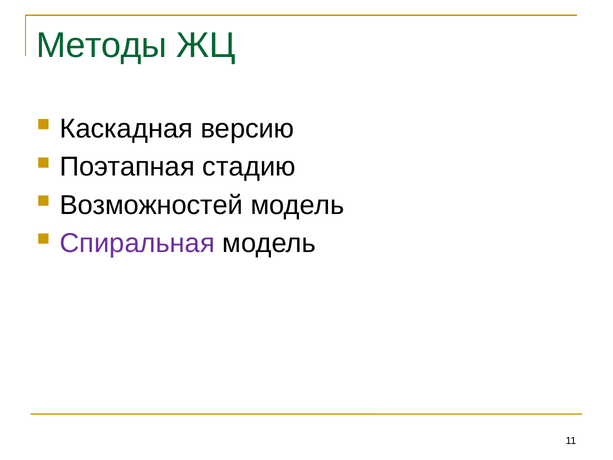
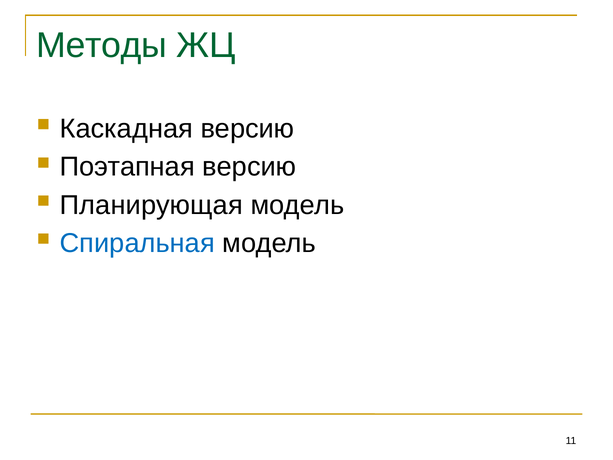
Поэтапная стадию: стадию -> версию
Возможностей: Возможностей -> Планирующая
Спиральная colour: purple -> blue
